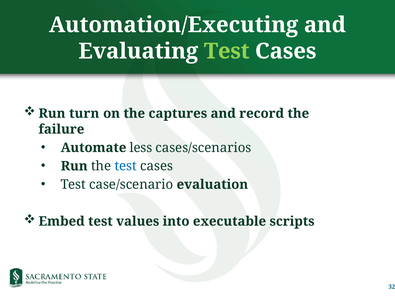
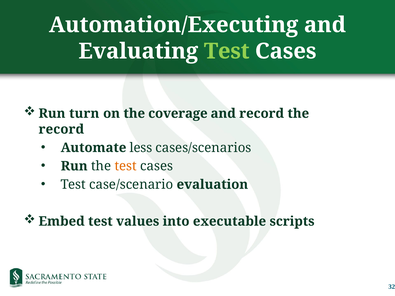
captures: captures -> coverage
failure at (61, 129): failure -> record
test at (126, 166) colour: blue -> orange
